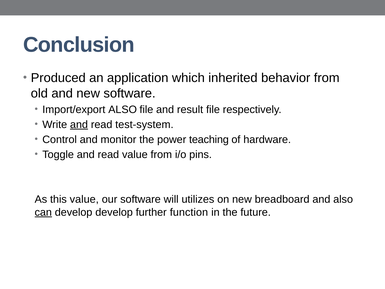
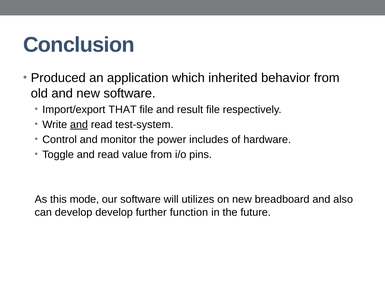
Import/export ALSO: ALSO -> THAT
teaching: teaching -> includes
this value: value -> mode
can underline: present -> none
